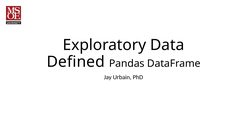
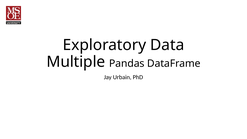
Defined: Defined -> Multiple
